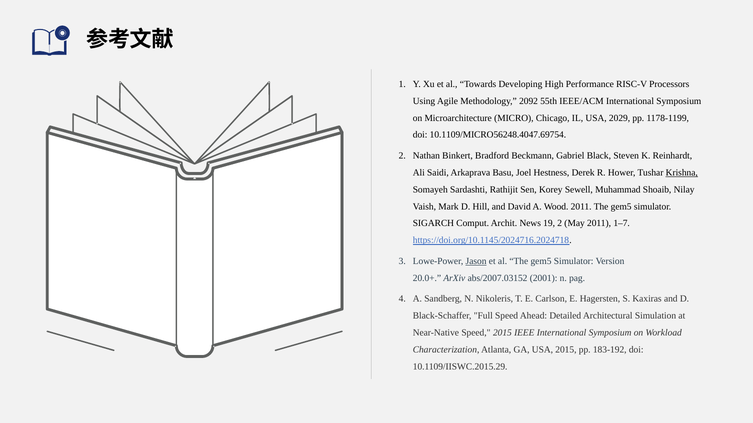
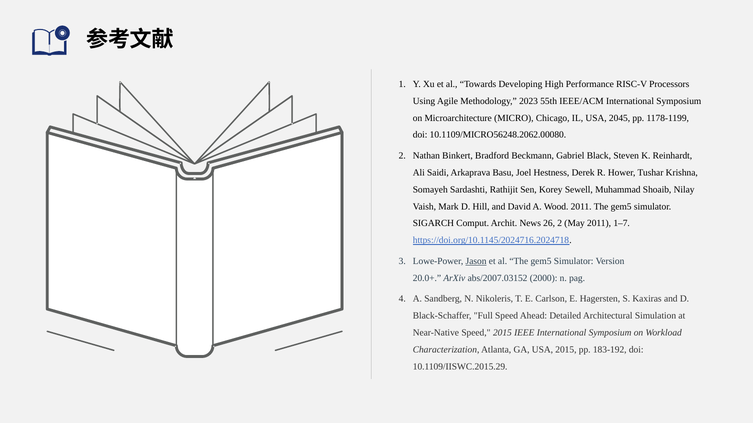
2092: 2092 -> 2023
2029: 2029 -> 2045
10.1109/MICRO56248.4047.69754: 10.1109/MICRO56248.4047.69754 -> 10.1109/MICRO56248.2062.00080
Krishna underline: present -> none
19: 19 -> 26
2001: 2001 -> 2000
